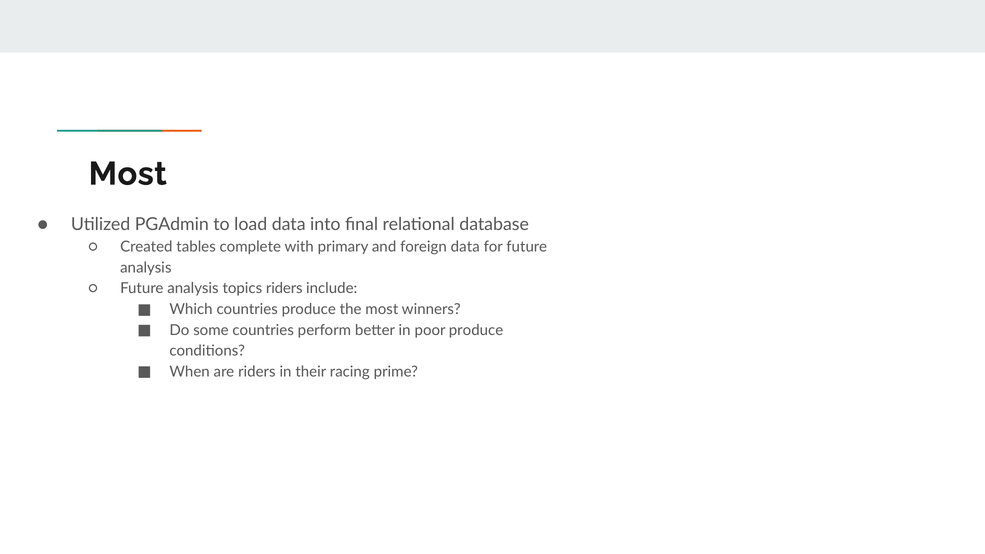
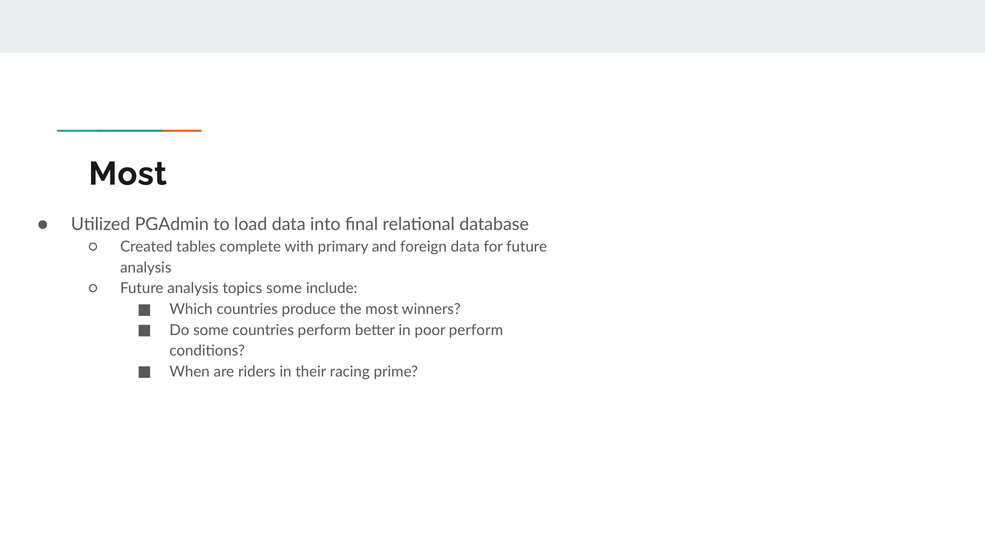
topics riders: riders -> some
poor produce: produce -> perform
